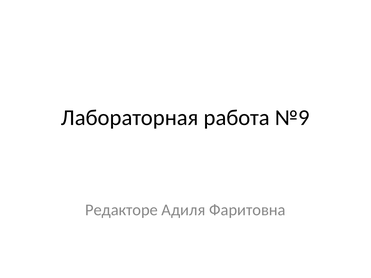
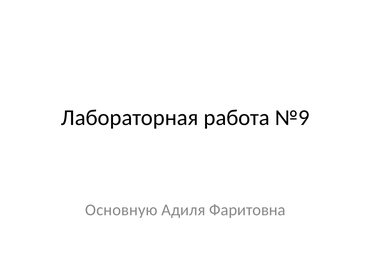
Редакторе: Редакторе -> Основную
